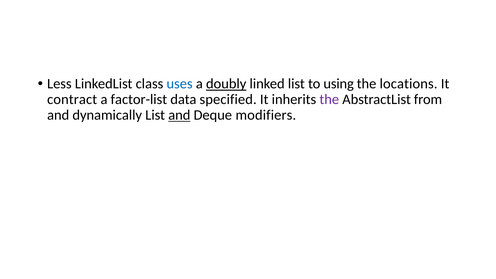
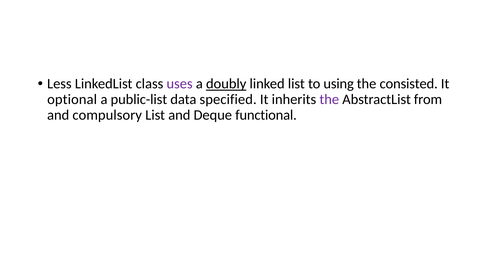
uses colour: blue -> purple
locations: locations -> consisted
contract: contract -> optional
factor-list: factor-list -> public-list
dynamically: dynamically -> compulsory
and at (179, 115) underline: present -> none
modifiers: modifiers -> functional
